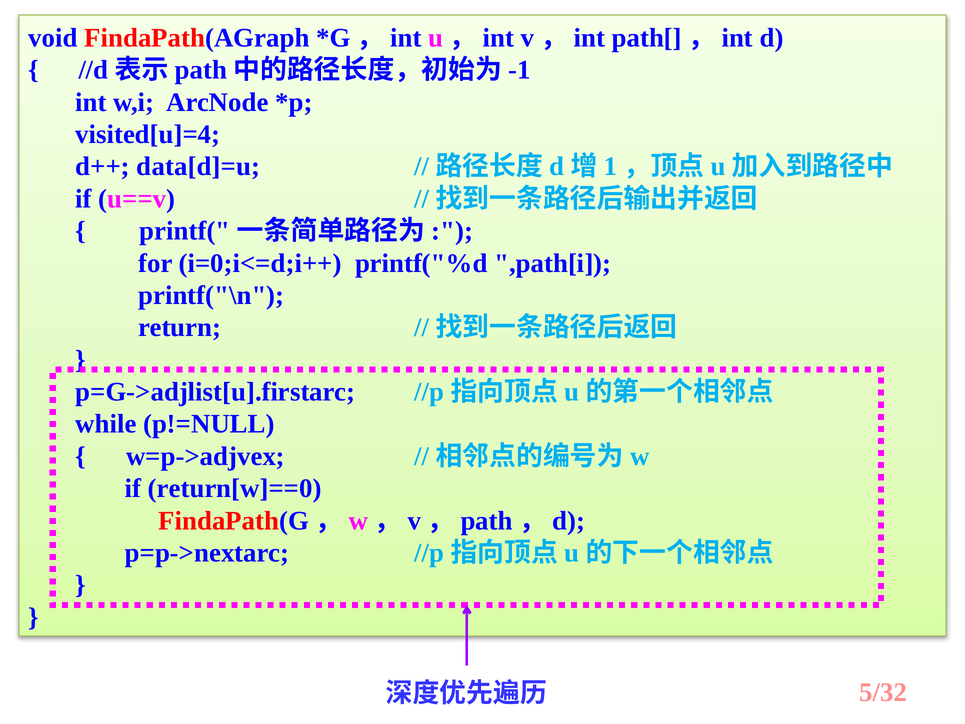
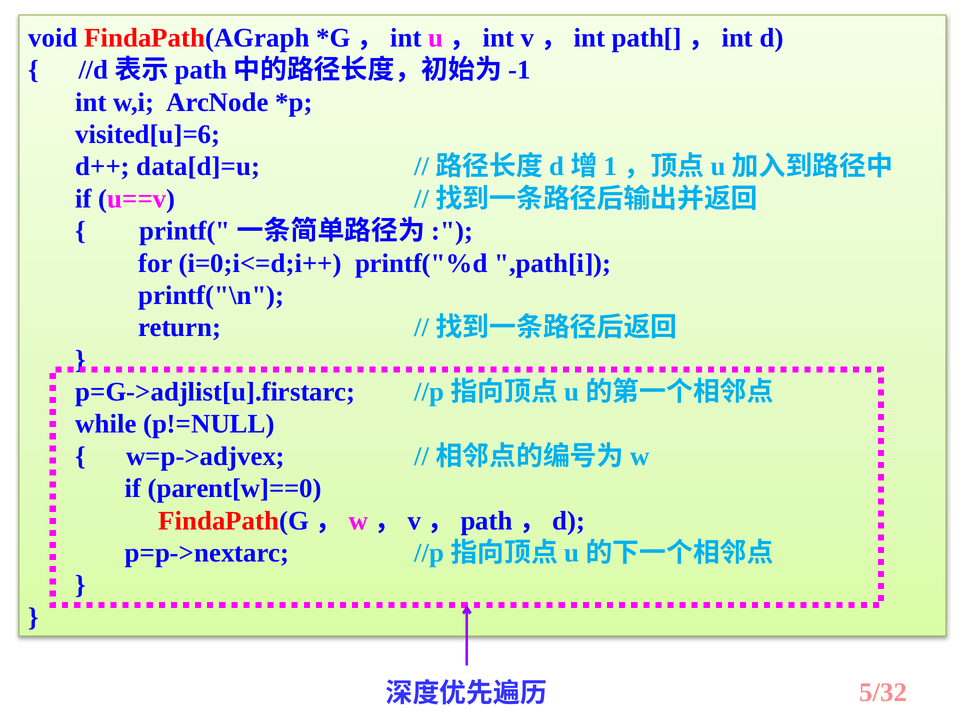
visited[u]=4: visited[u]=4 -> visited[u]=6
return[w]==0: return[w]==0 -> parent[w]==0
